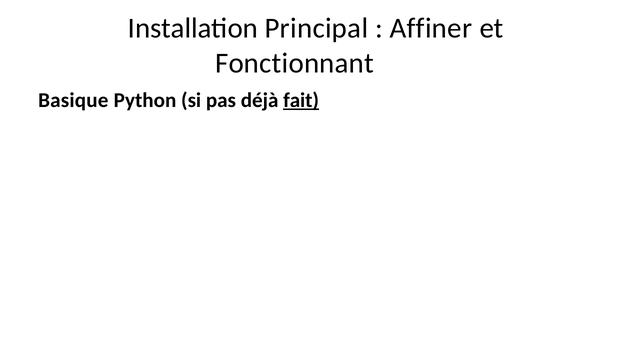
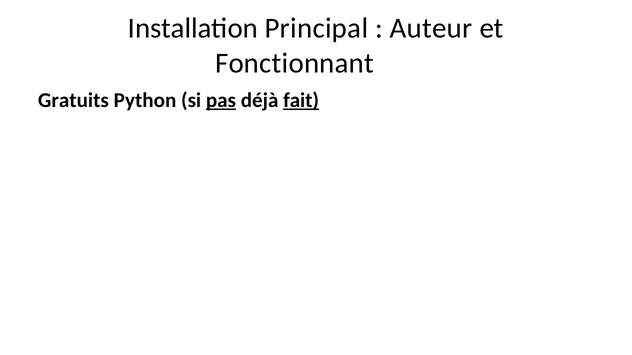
Affiner: Affiner -> Auteur
Basique: Basique -> Gratuits
pas underline: none -> present
